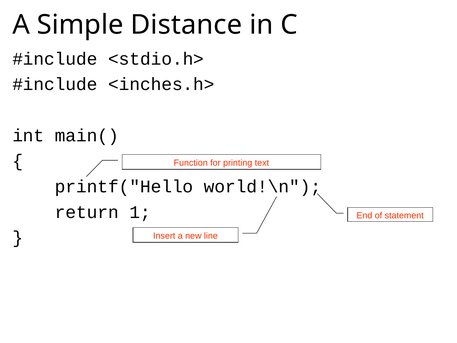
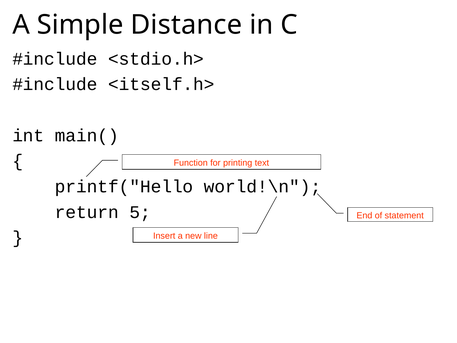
<inches.h>: <inches.h> -> <itself.h>
1: 1 -> 5
